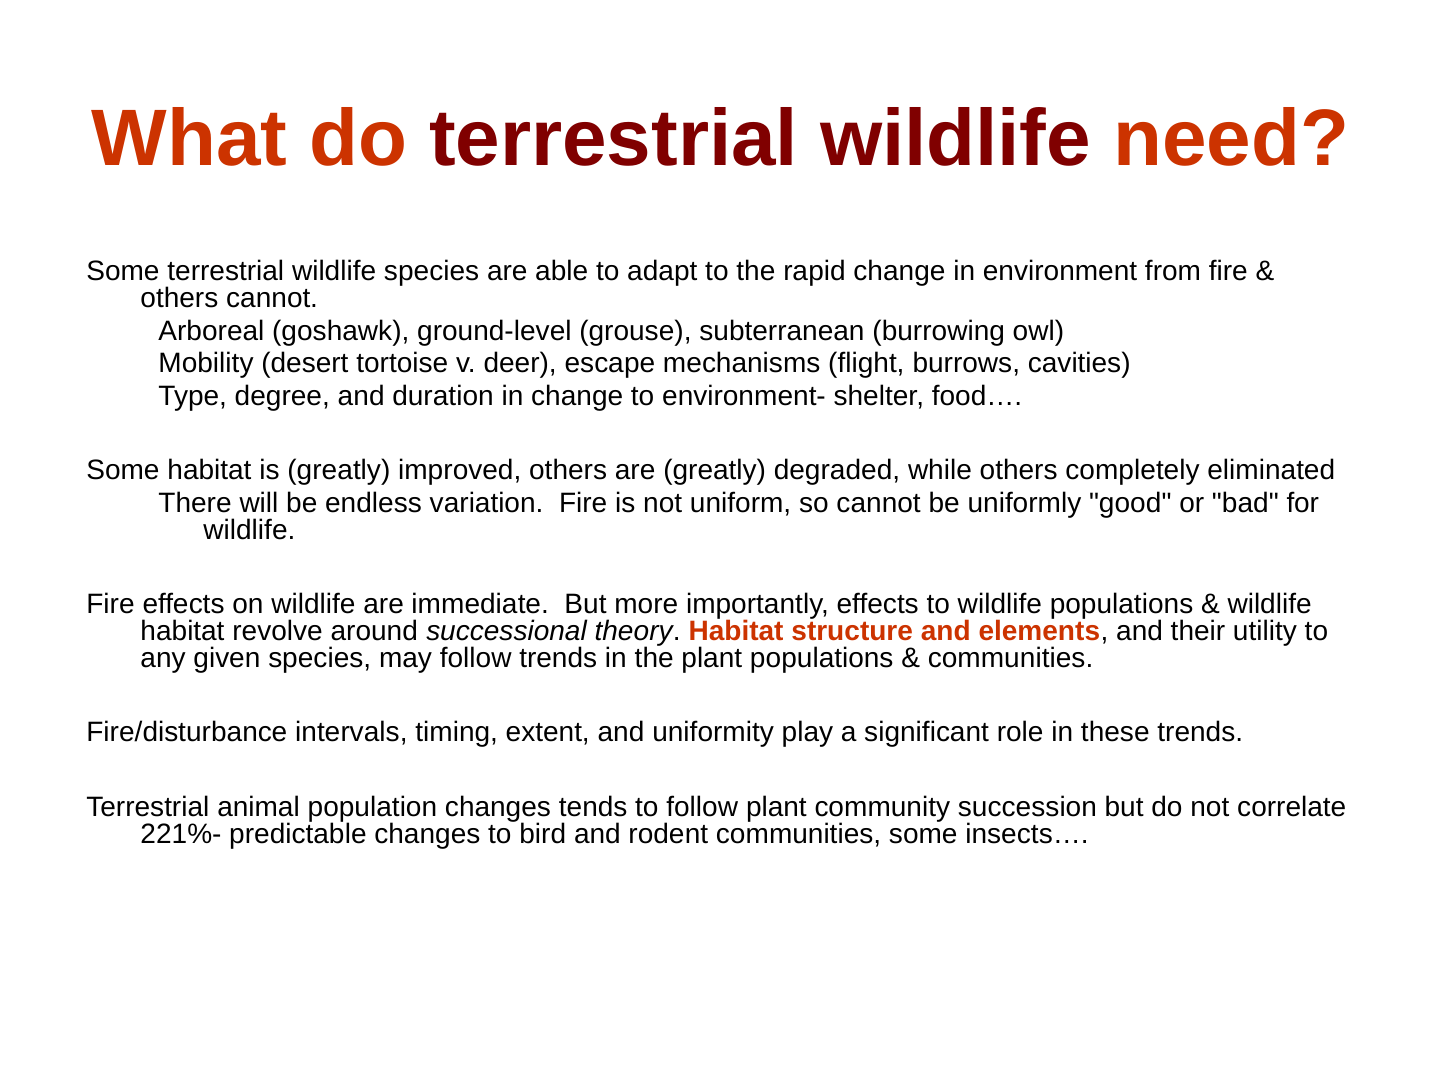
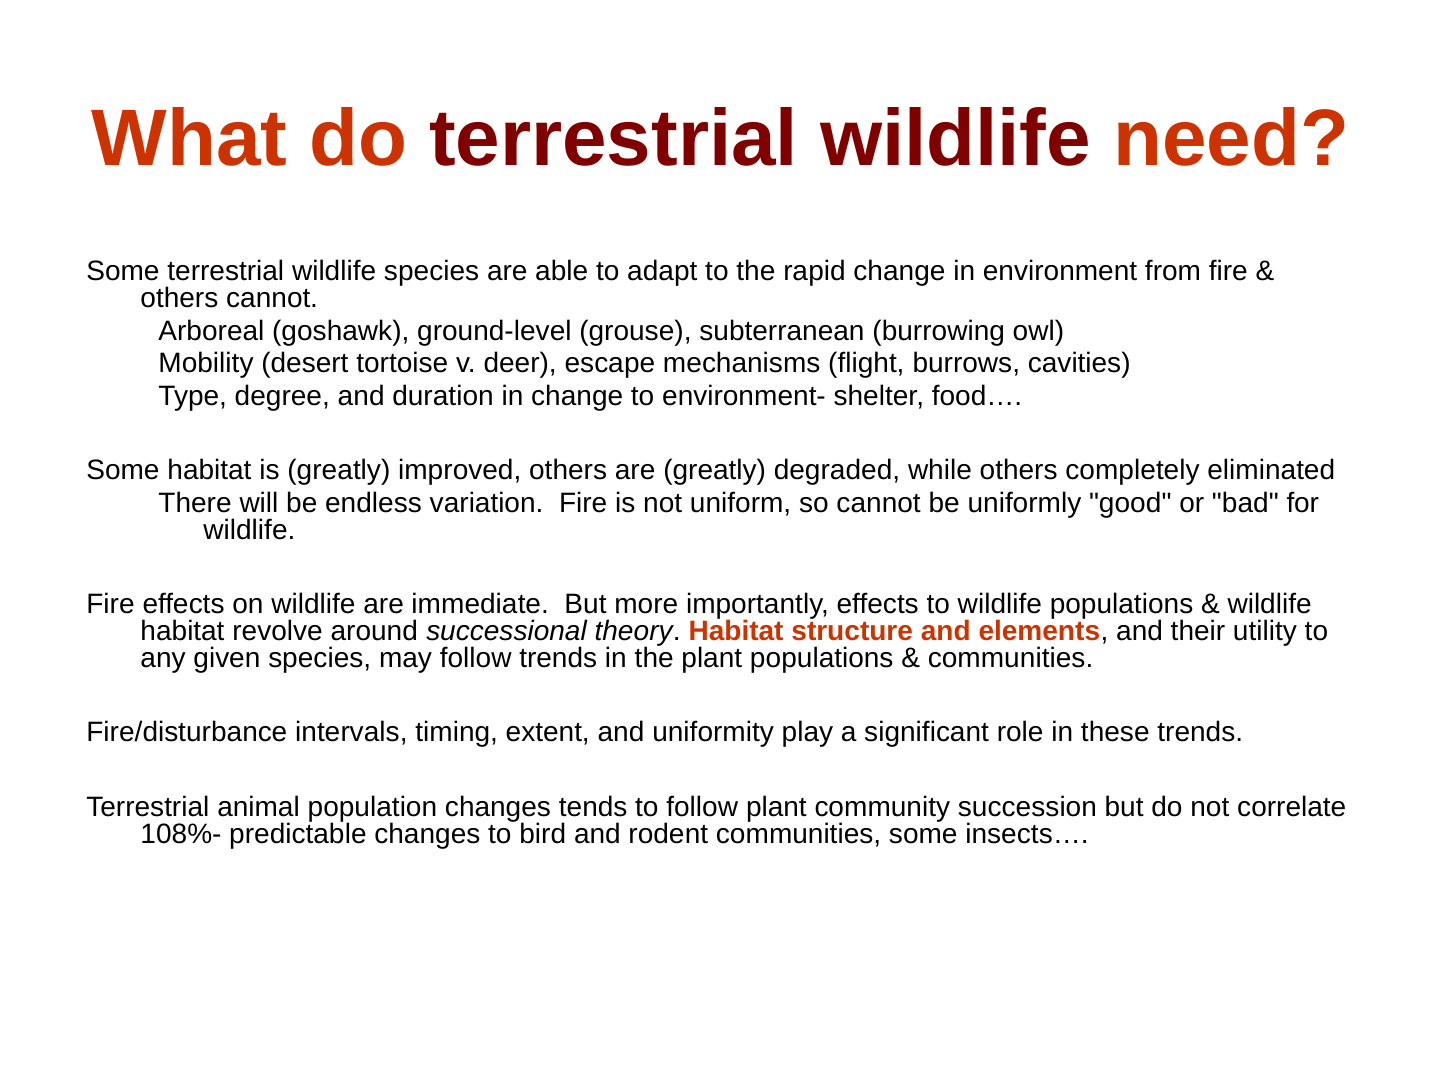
221%-: 221%- -> 108%-
